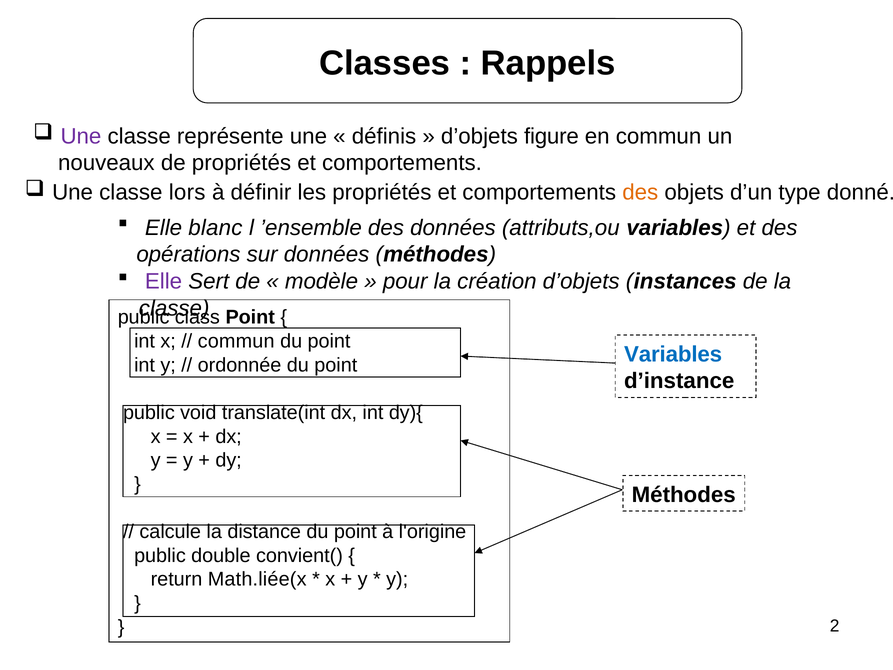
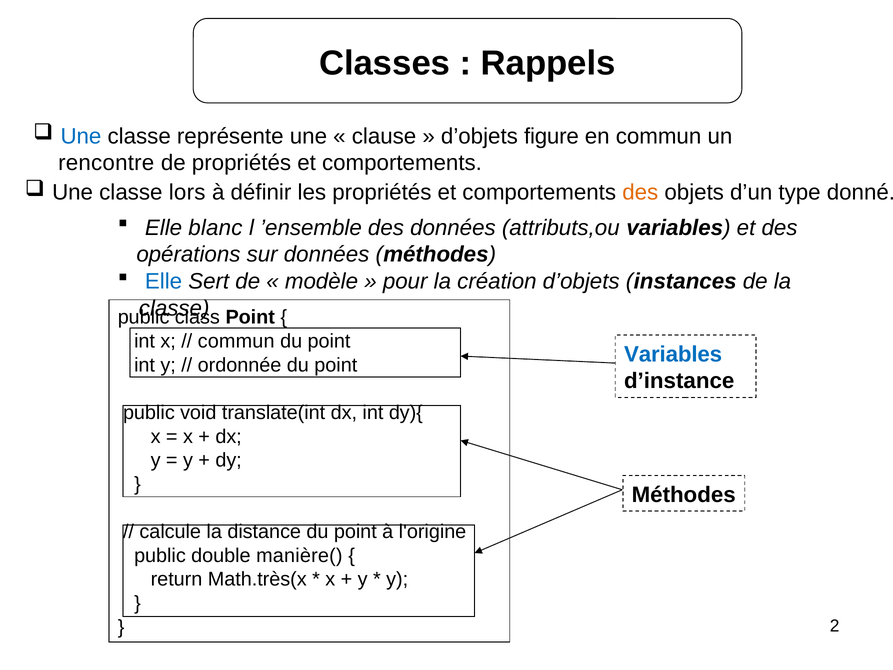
Une at (81, 136) colour: purple -> blue
définis: définis -> clause
nouveaux: nouveaux -> rencontre
Elle at (164, 281) colour: purple -> blue
convient(: convient( -> manière(
Math.liée(x: Math.liée(x -> Math.très(x
